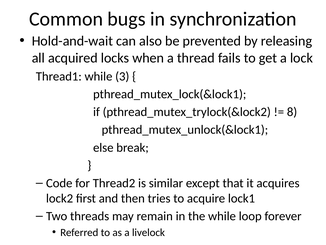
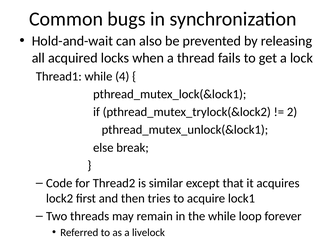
3: 3 -> 4
8: 8 -> 2
